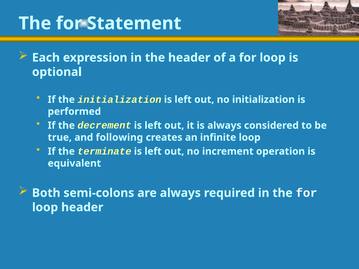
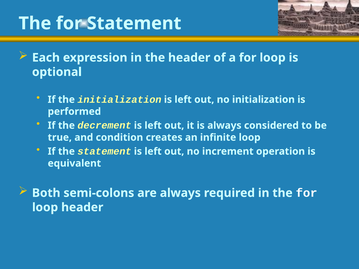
following: following -> condition
the terminate: terminate -> statement
